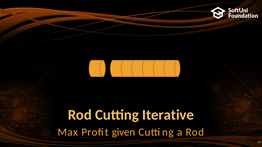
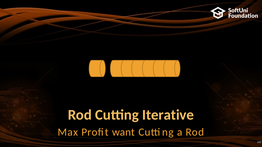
given: given -> want
